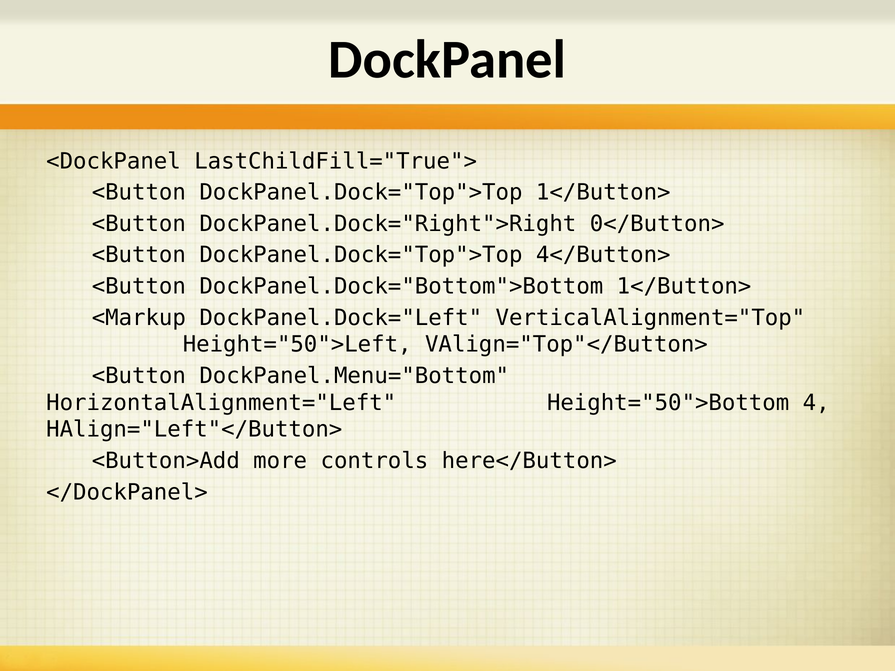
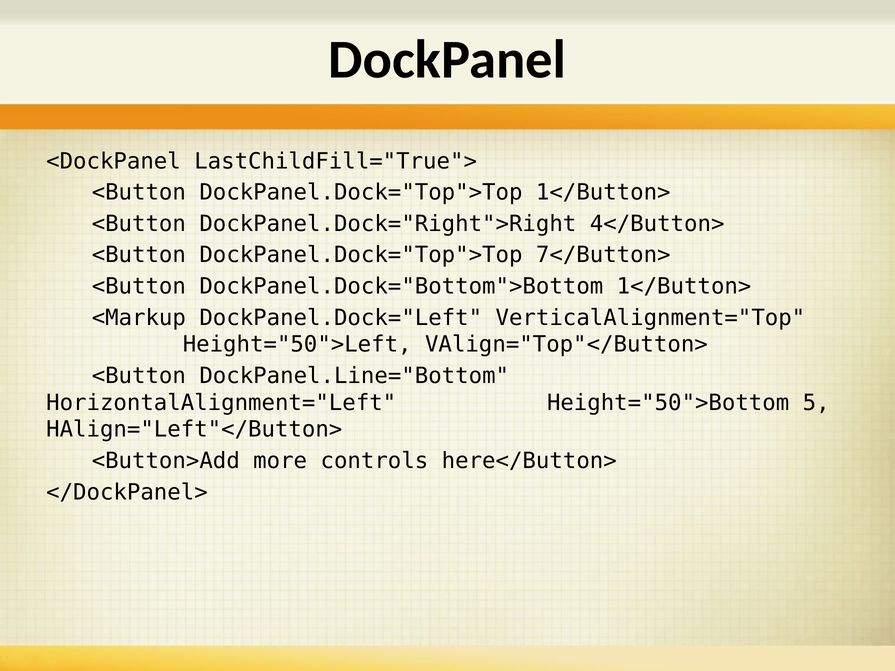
0</Button>: 0</Button> -> 4</Button>
4</Button>: 4</Button> -> 7</Button>
DockPanel.Menu="Bottom: DockPanel.Menu="Bottom -> DockPanel.Line="Bottom
4: 4 -> 5
